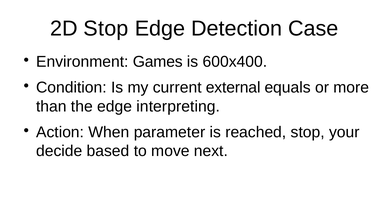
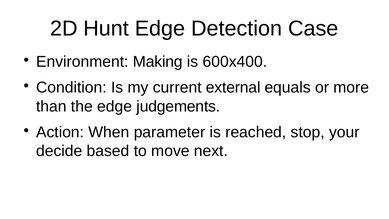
2D Stop: Stop -> Hunt
Games: Games -> Making
interpreting: interpreting -> judgements
